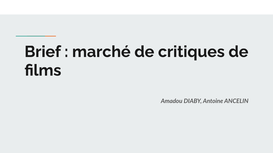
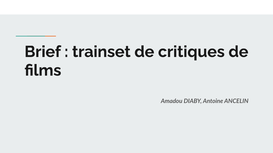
marché: marché -> trainset
